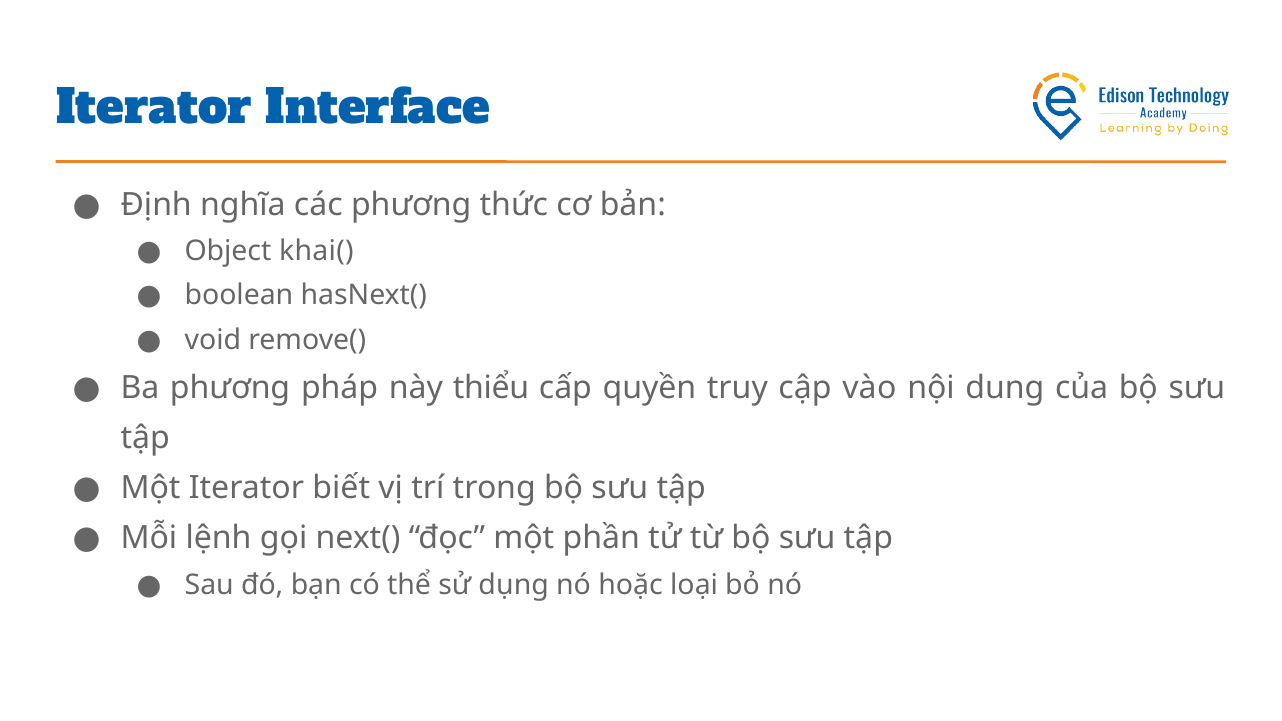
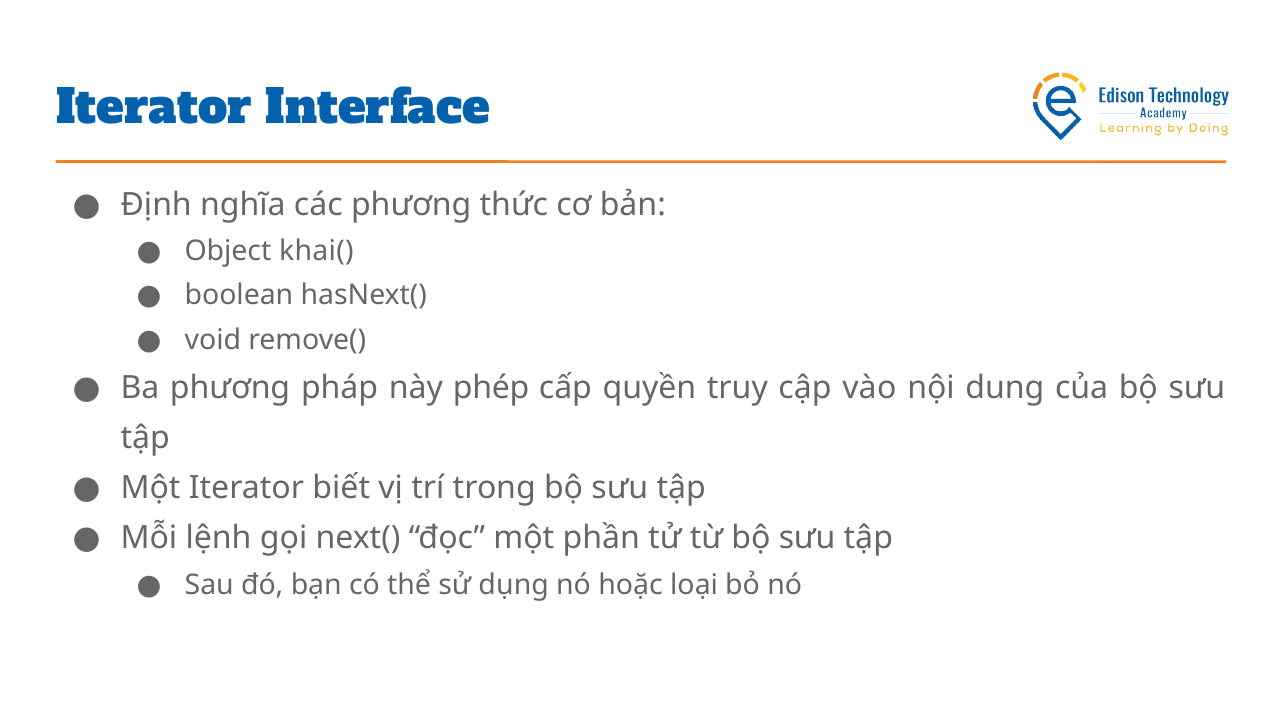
thiểu: thiểu -> phép
